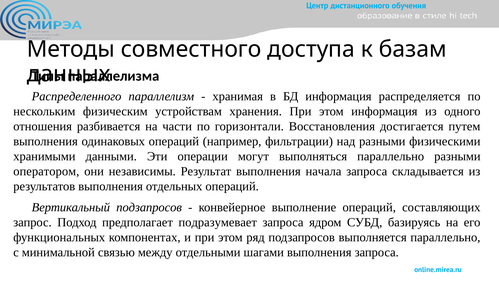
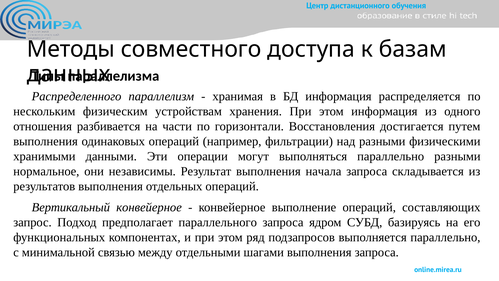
оператором: оператором -> нормальное
Вертикальный подзапросов: подзапросов -> конвейерное
подразумевает: подразумевает -> параллельного
